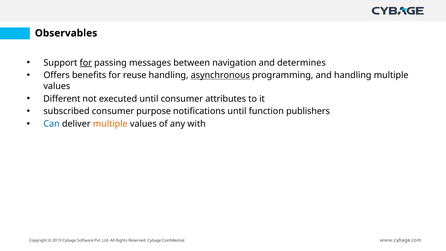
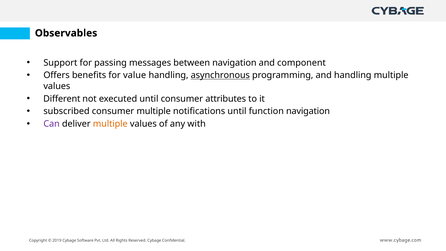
for at (86, 63) underline: present -> none
determines: determines -> component
reuse: reuse -> value
consumer purpose: purpose -> multiple
function publishers: publishers -> navigation
Can colour: blue -> purple
